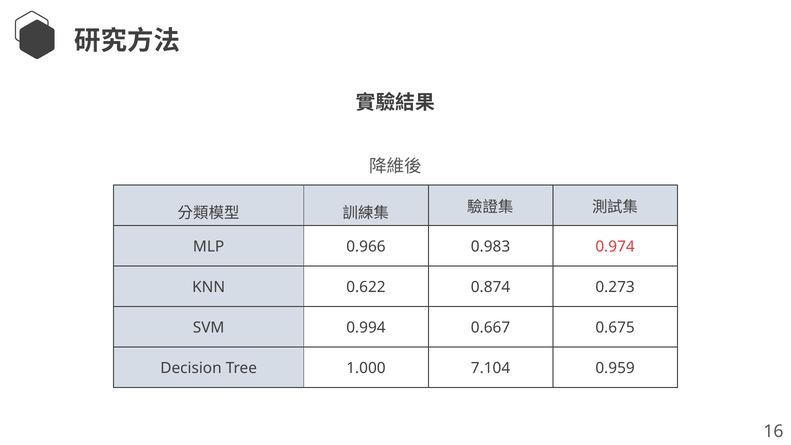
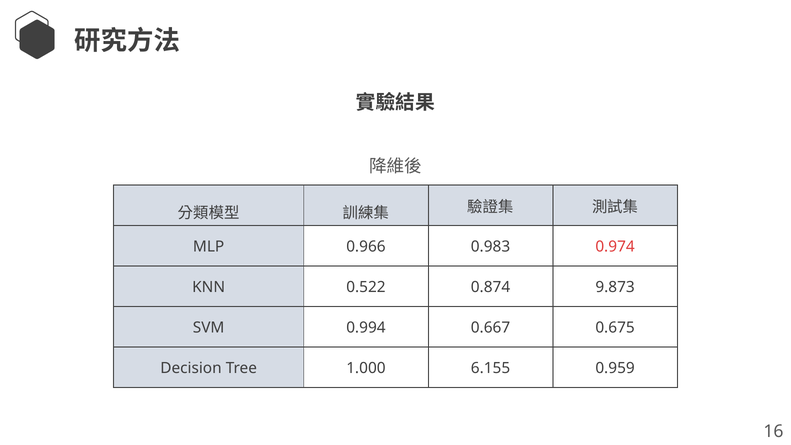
0.622: 0.622 -> 0.522
0.273: 0.273 -> 9.873
7.104: 7.104 -> 6.155
